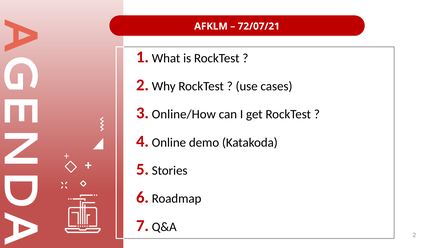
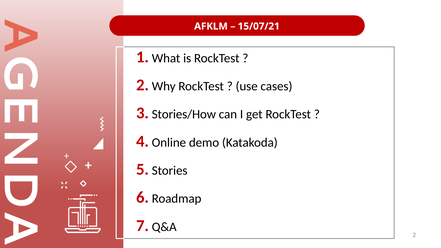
72/07/21: 72/07/21 -> 15/07/21
Online/How: Online/How -> Stories/How
